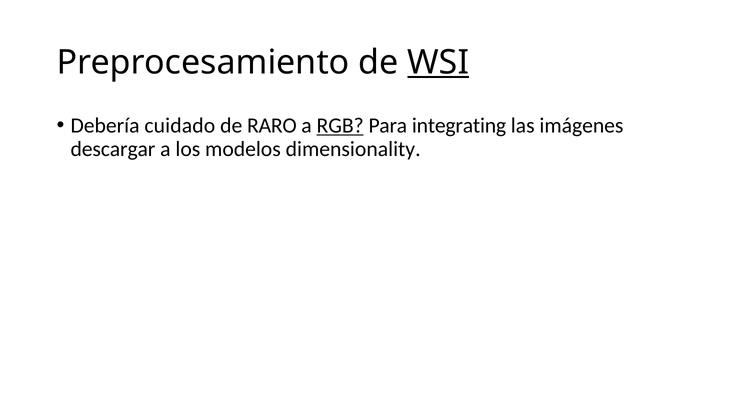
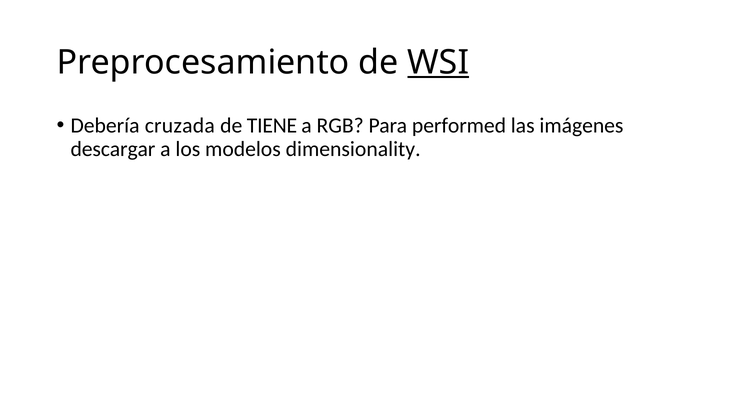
cuidado: cuidado -> cruzada
RARO: RARO -> TIENE
RGB underline: present -> none
integrating: integrating -> performed
